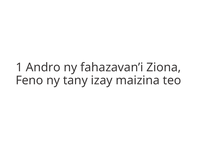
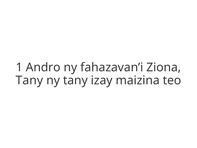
Feno at (29, 80): Feno -> Tany
